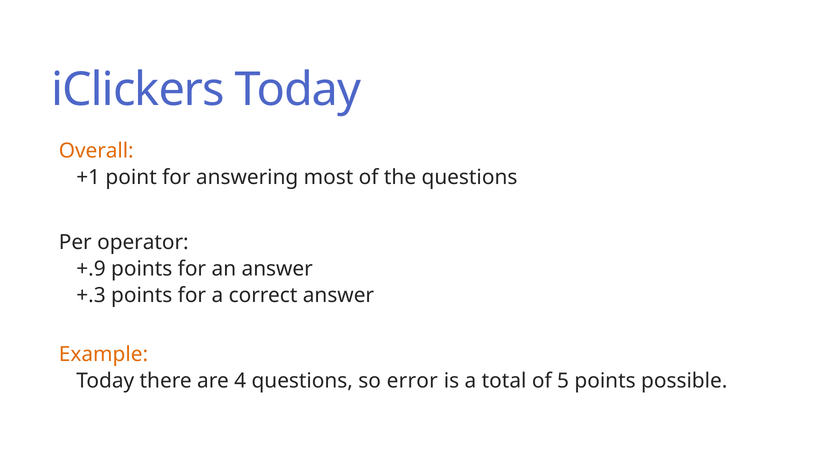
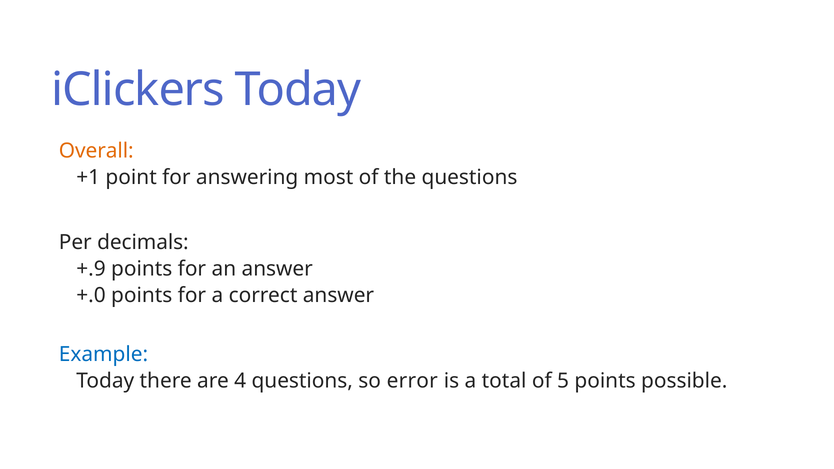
operator: operator -> decimals
+.3: +.3 -> +.0
Example colour: orange -> blue
